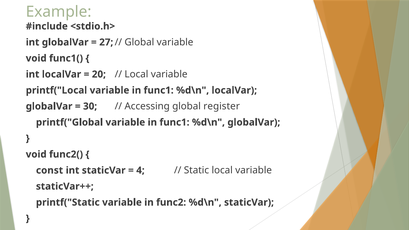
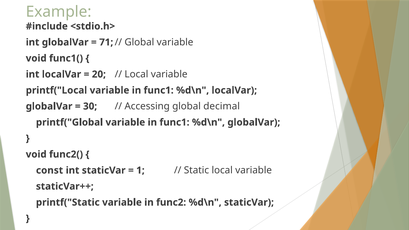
27: 27 -> 71
register: register -> decimal
4: 4 -> 1
